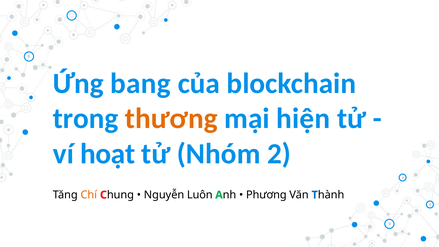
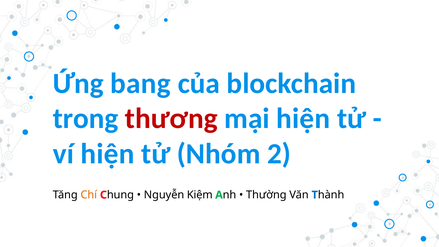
thương colour: orange -> red
ví hoạt: hoạt -> hiện
Luôn: Luôn -> Kiệm
Phương: Phương -> Thường
